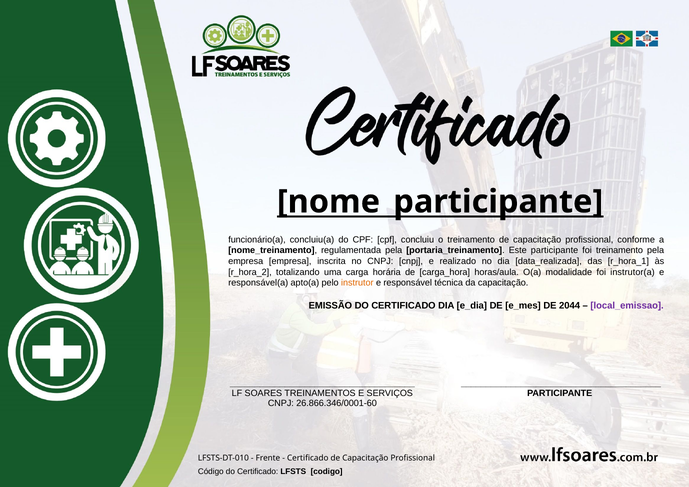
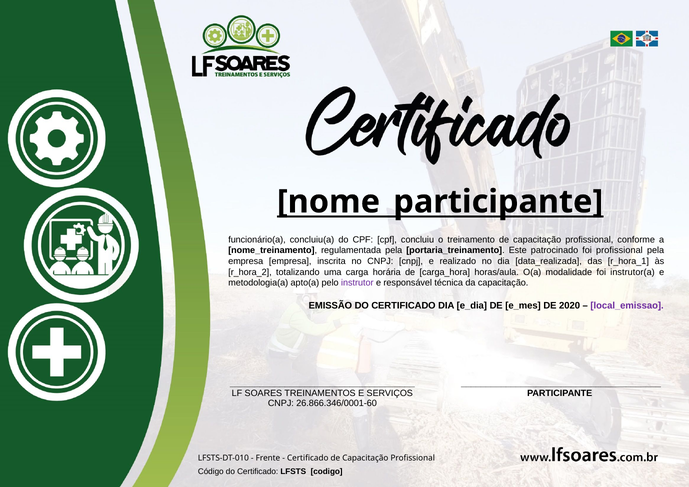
Este participante: participante -> patrocinado
foi treinamento: treinamento -> profissional
responsável(a: responsável(a -> metodologia(a
instrutor colour: orange -> purple
2044: 2044 -> 2020
